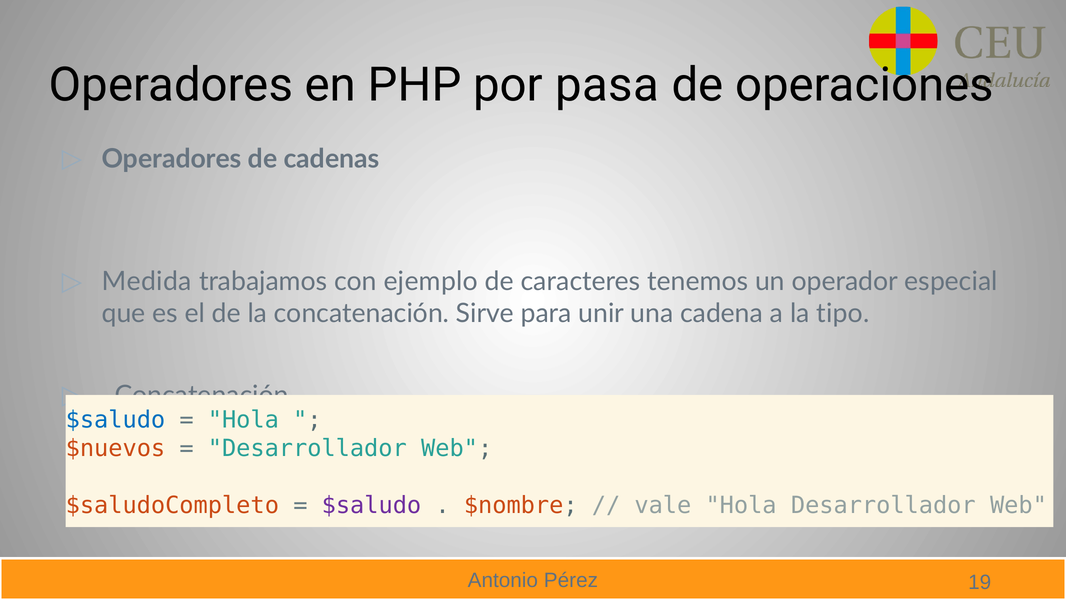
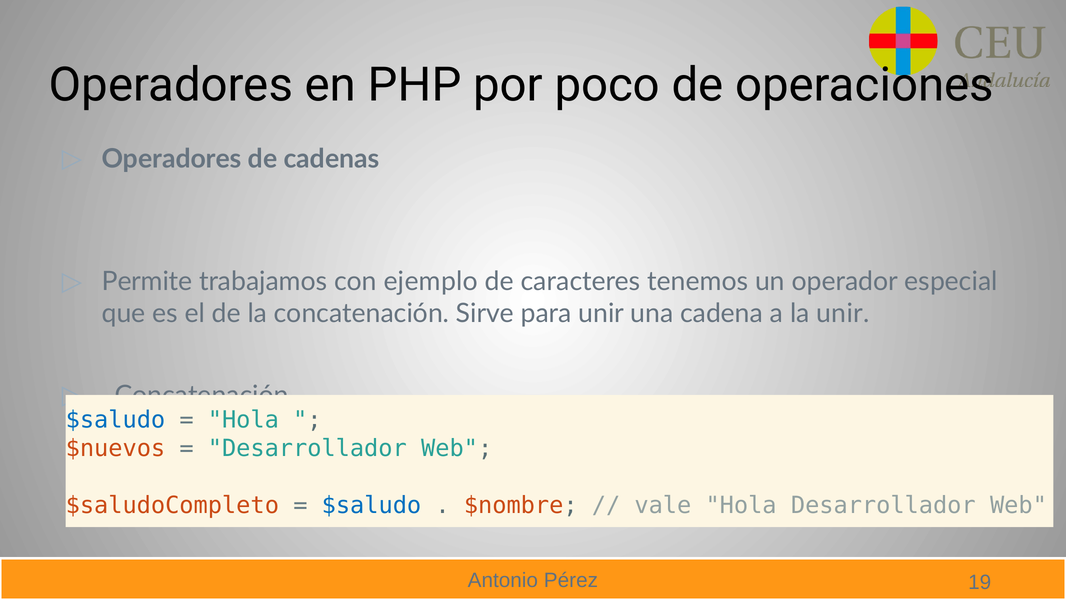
pasa: pasa -> poco
Medida: Medida -> Permite
la tipo: tipo -> unir
$saludo at (371, 505) colour: purple -> blue
